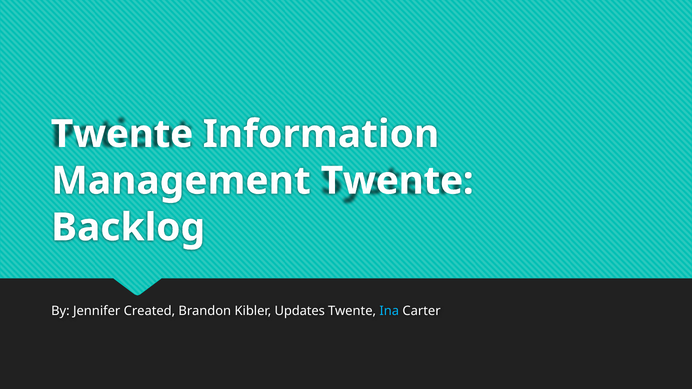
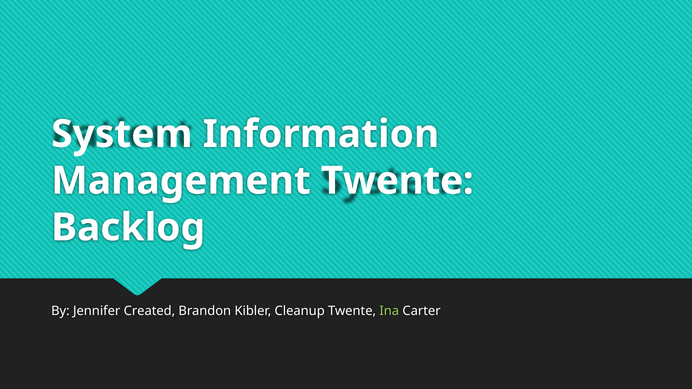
Twente at (122, 134): Twente -> System
Updates: Updates -> Cleanup
Ina colour: light blue -> light green
